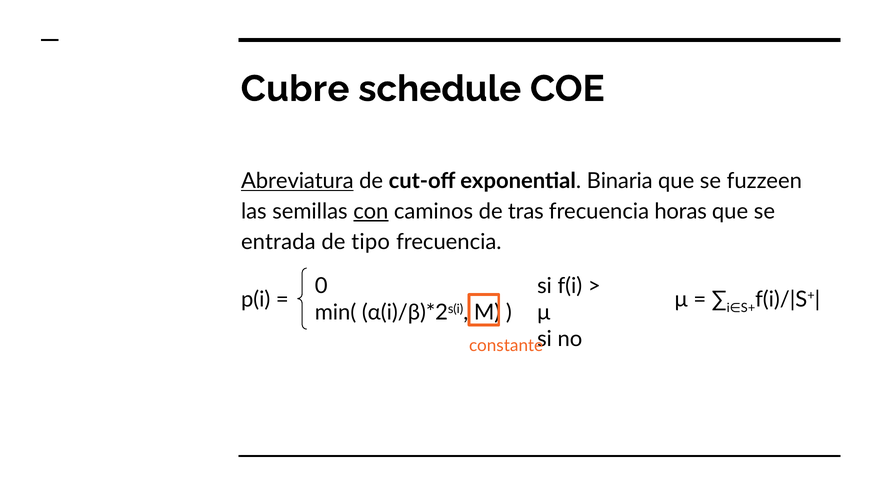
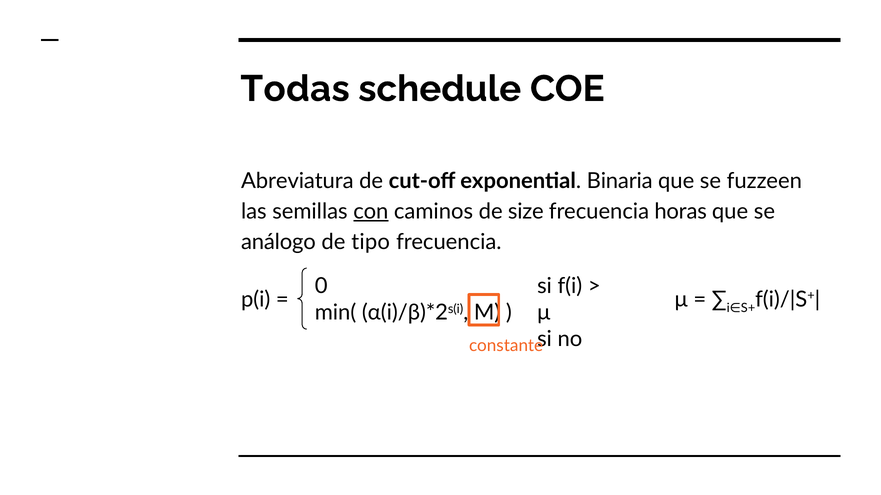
Cubre: Cubre -> Todas
Abreviatura underline: present -> none
tras: tras -> size
entrada: entrada -> análogo
